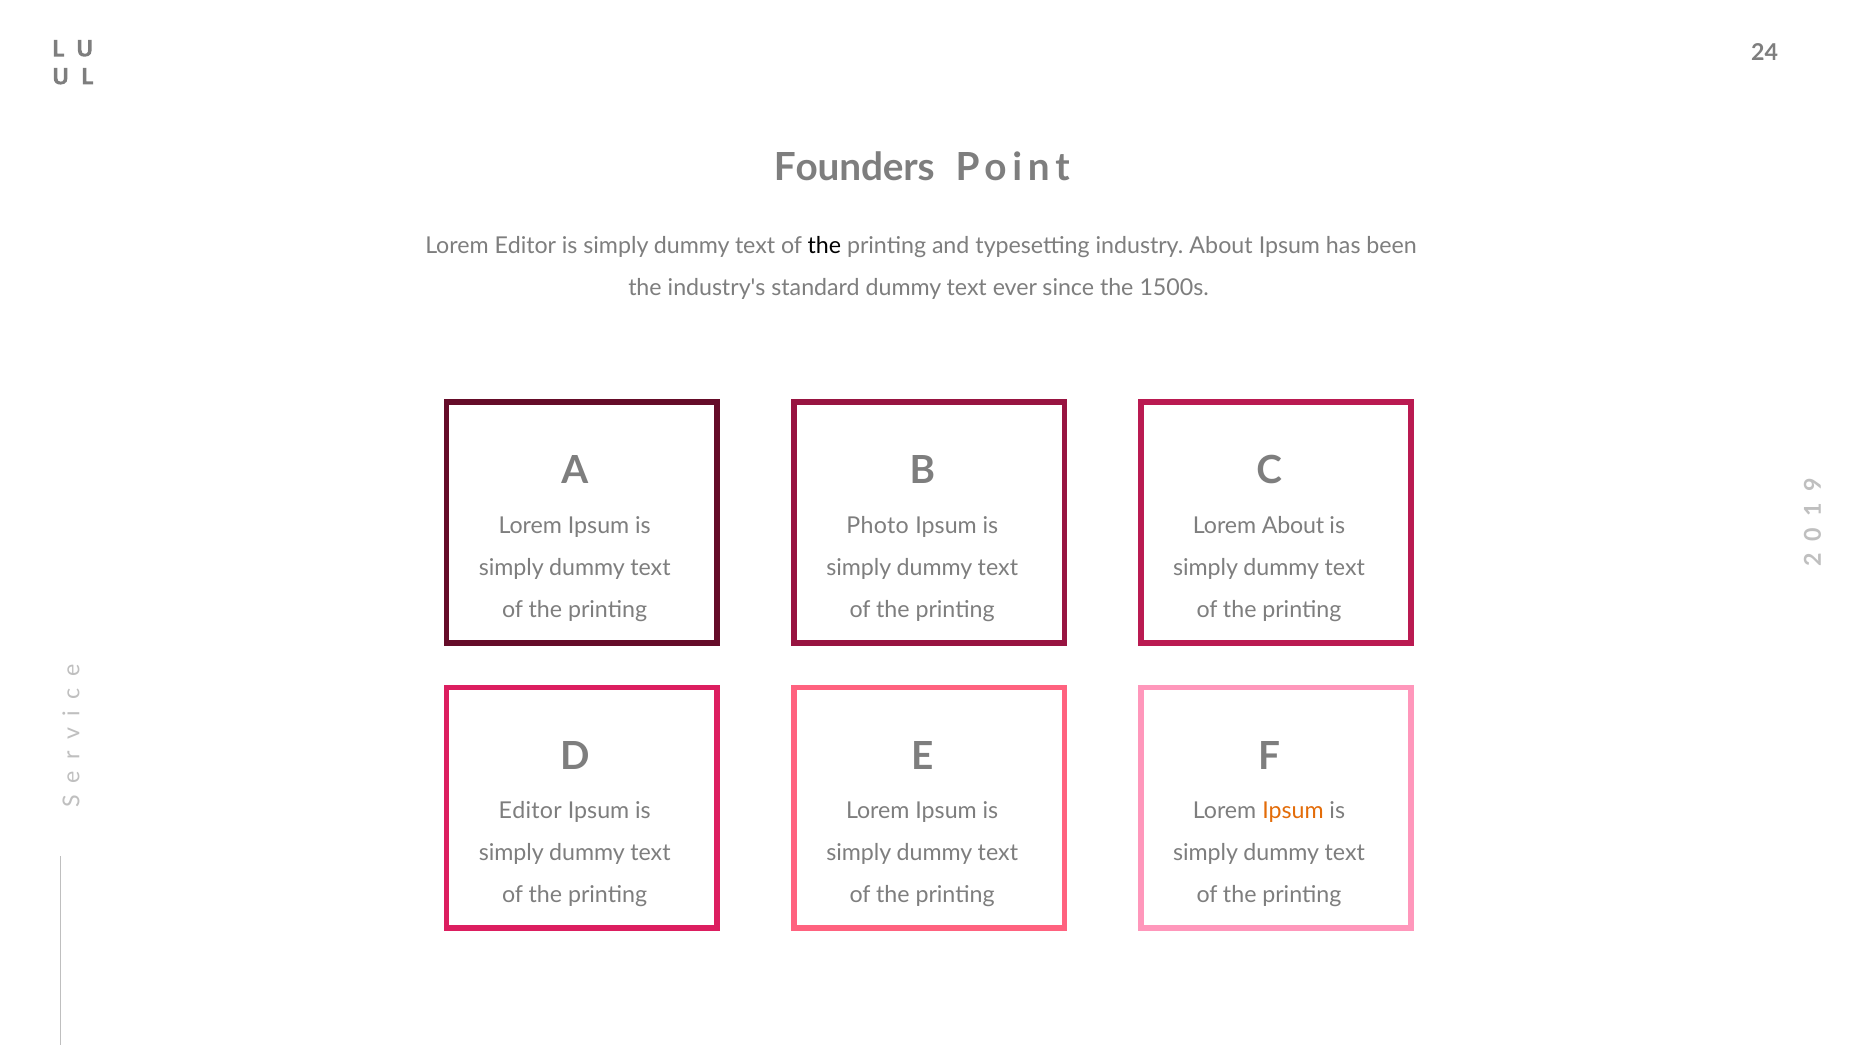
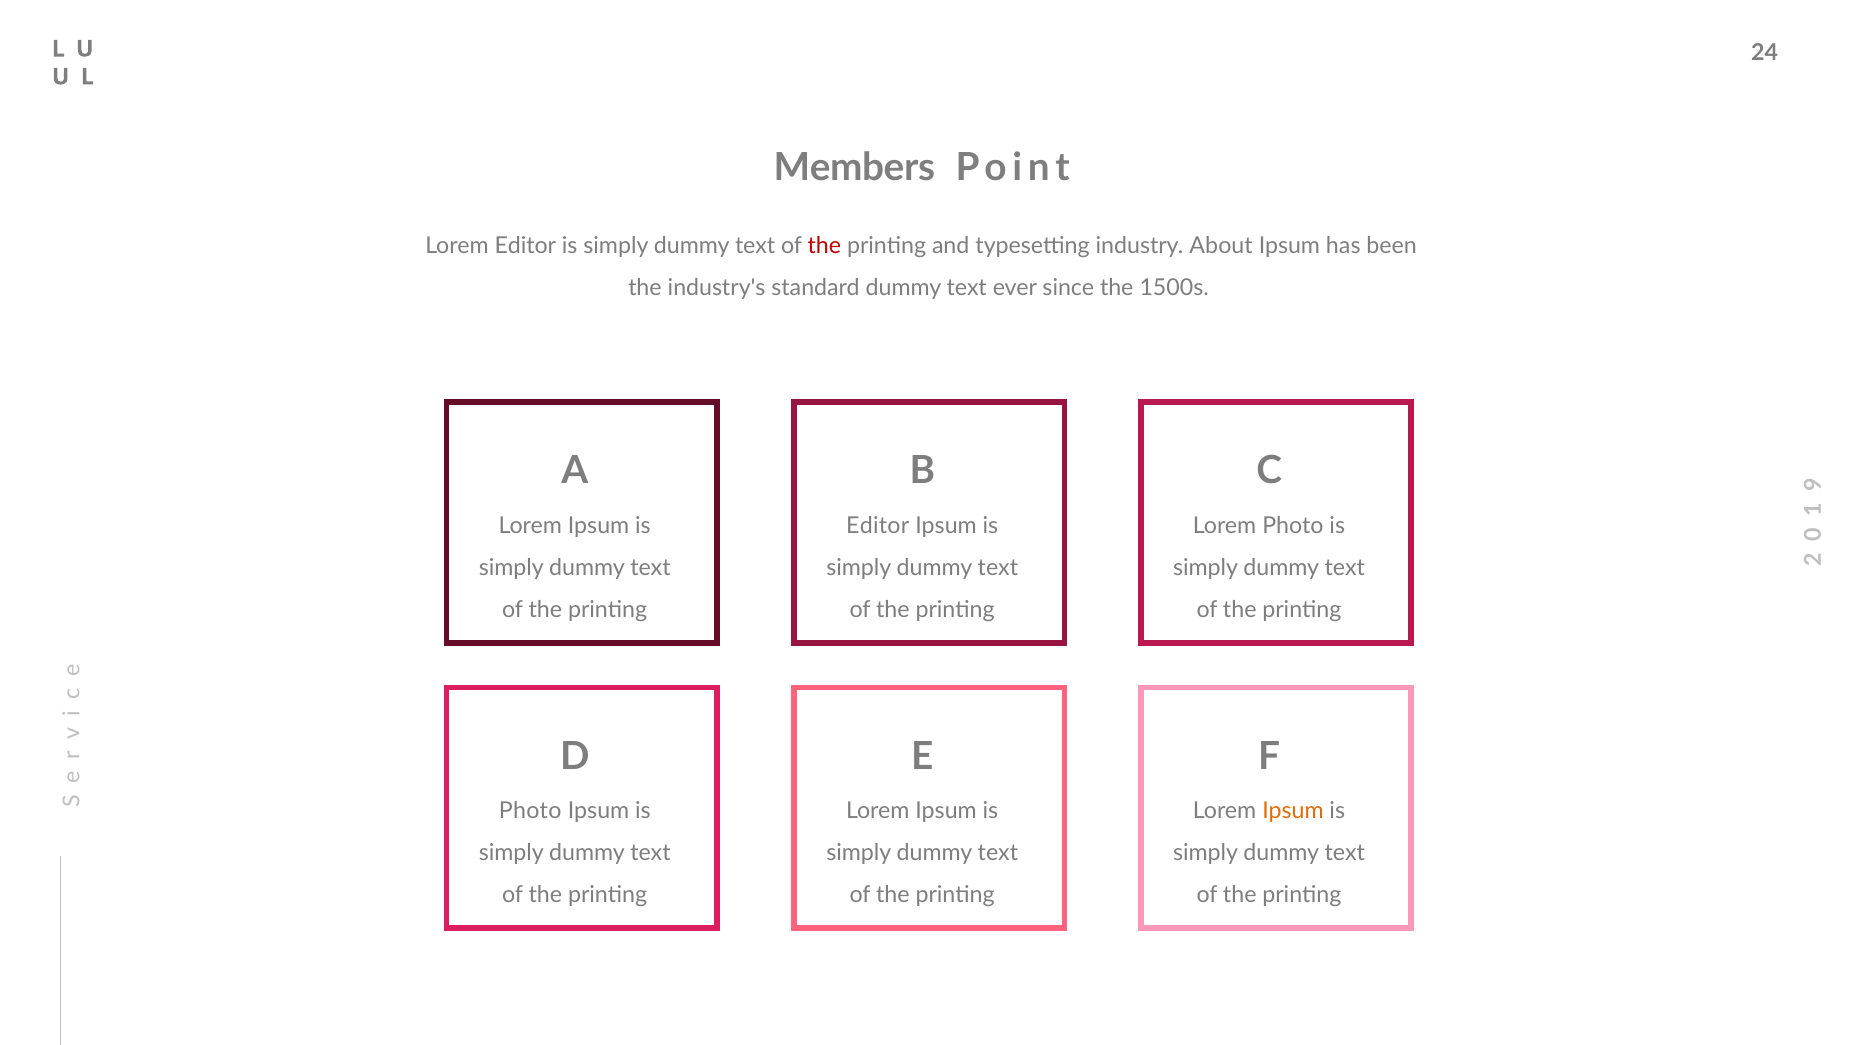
Founders: Founders -> Members
the at (824, 246) colour: black -> red
Photo at (878, 526): Photo -> Editor
Lorem About: About -> Photo
Editor at (530, 811): Editor -> Photo
